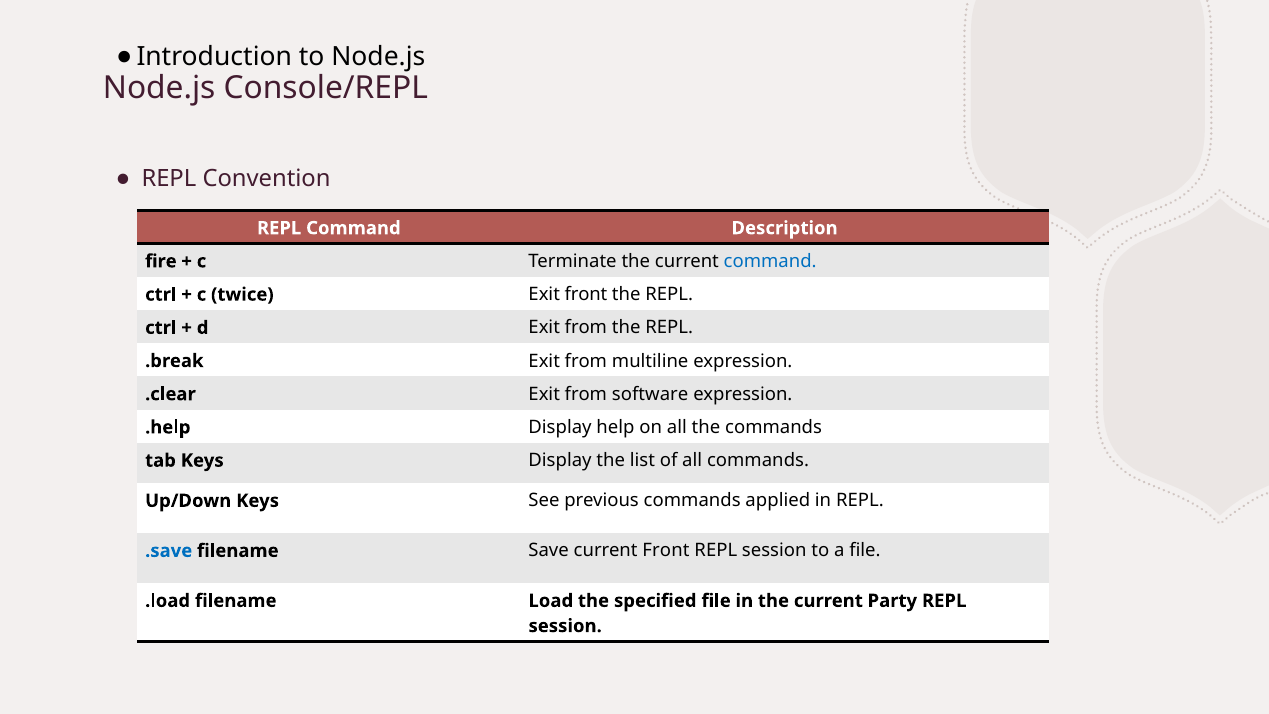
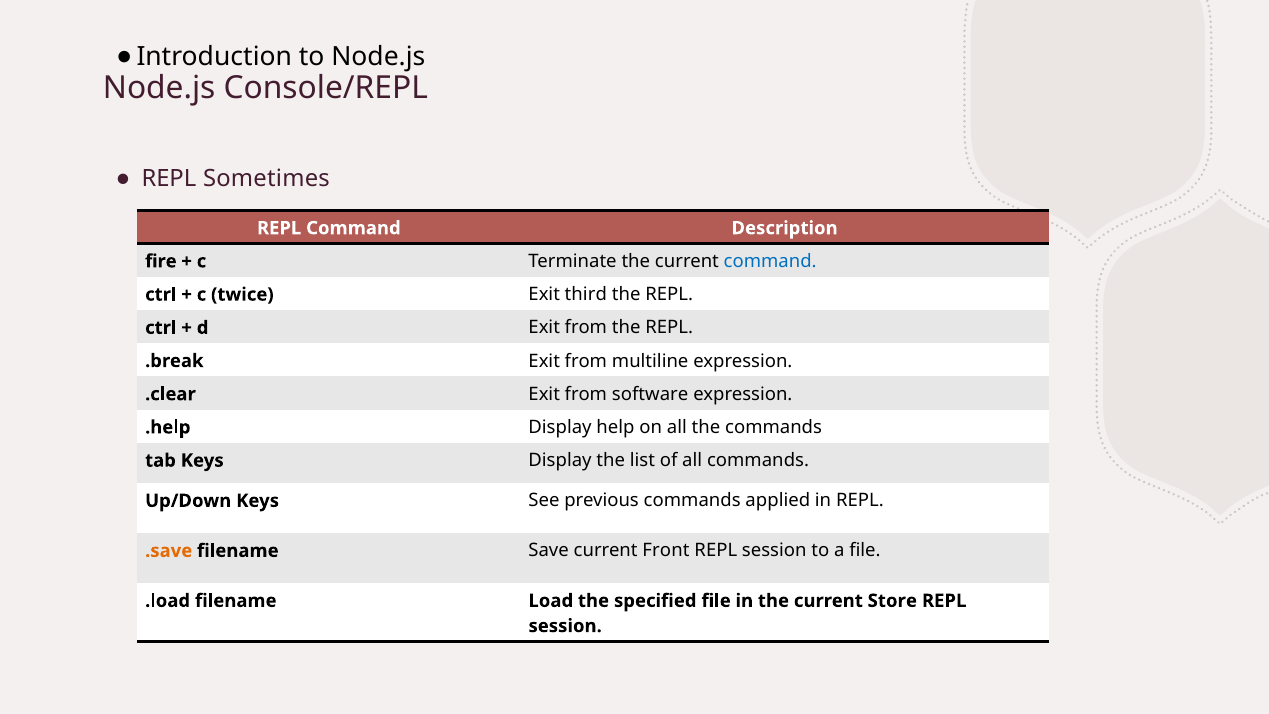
Convention: Convention -> Sometimes
Exit front: front -> third
.save colour: blue -> orange
Party: Party -> Store
